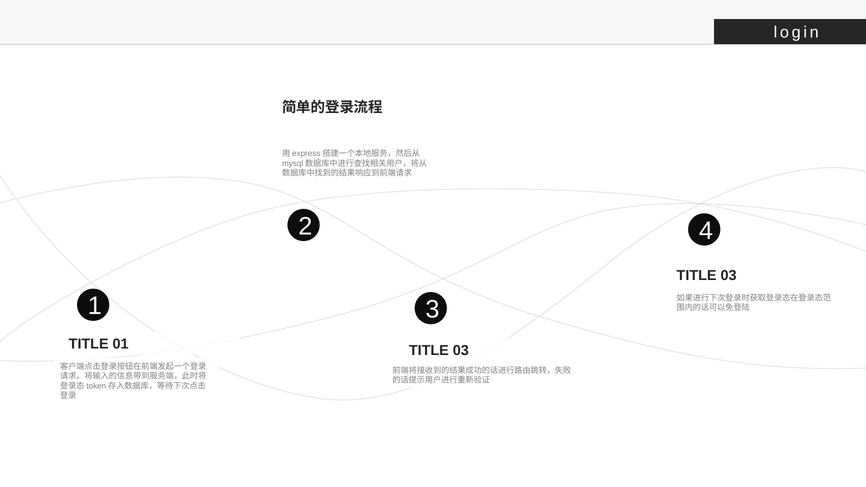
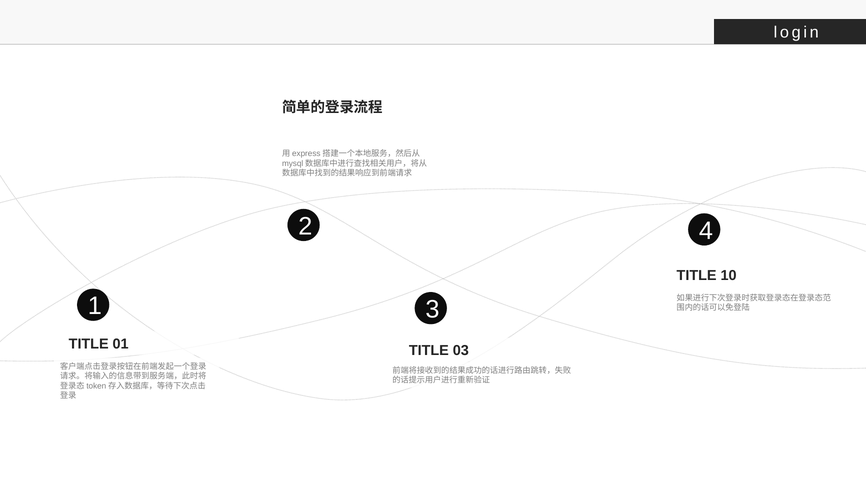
03 at (729, 276): 03 -> 10
